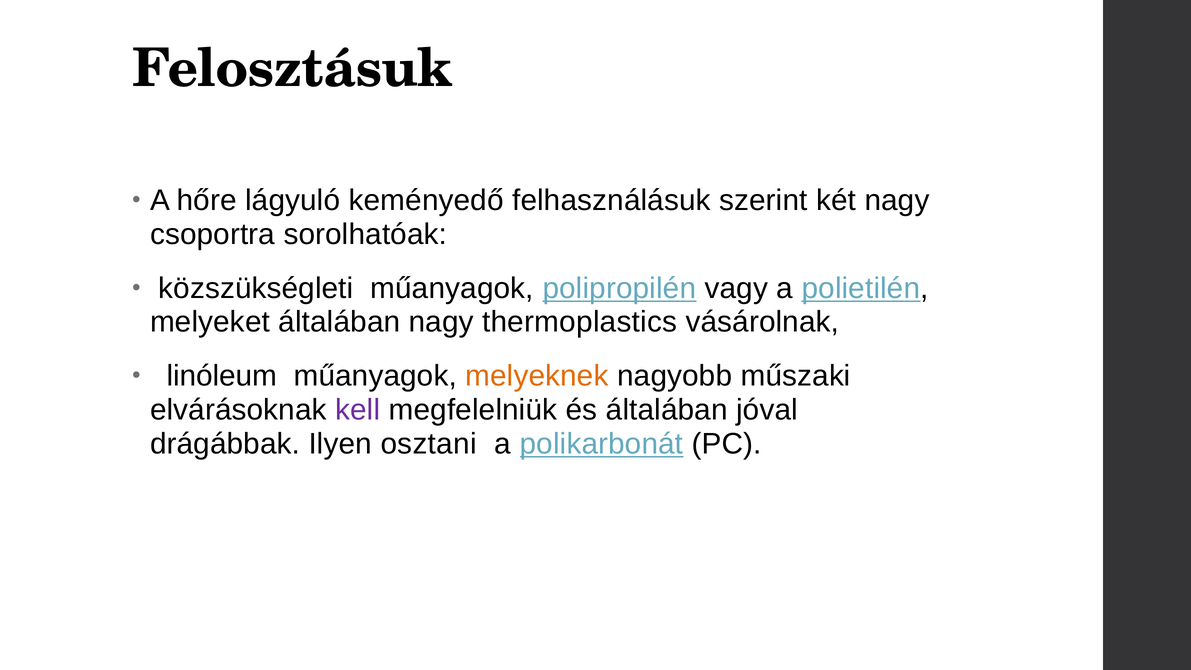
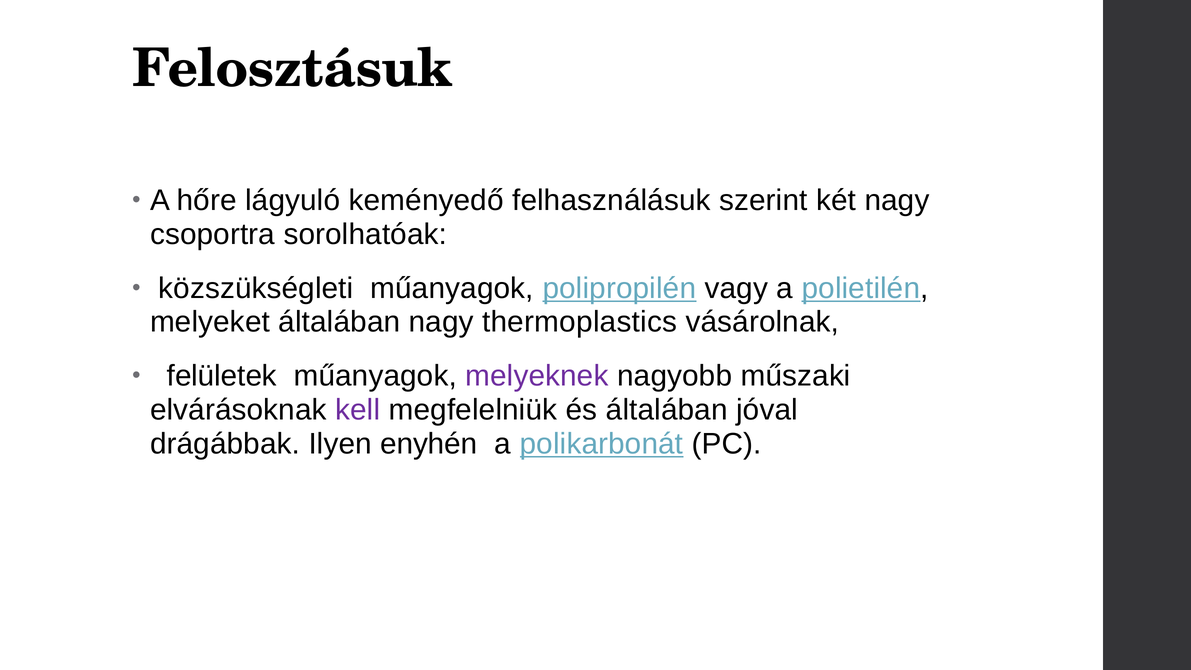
linóleum: linóleum -> felületek
melyeknek colour: orange -> purple
osztani: osztani -> enyhén
